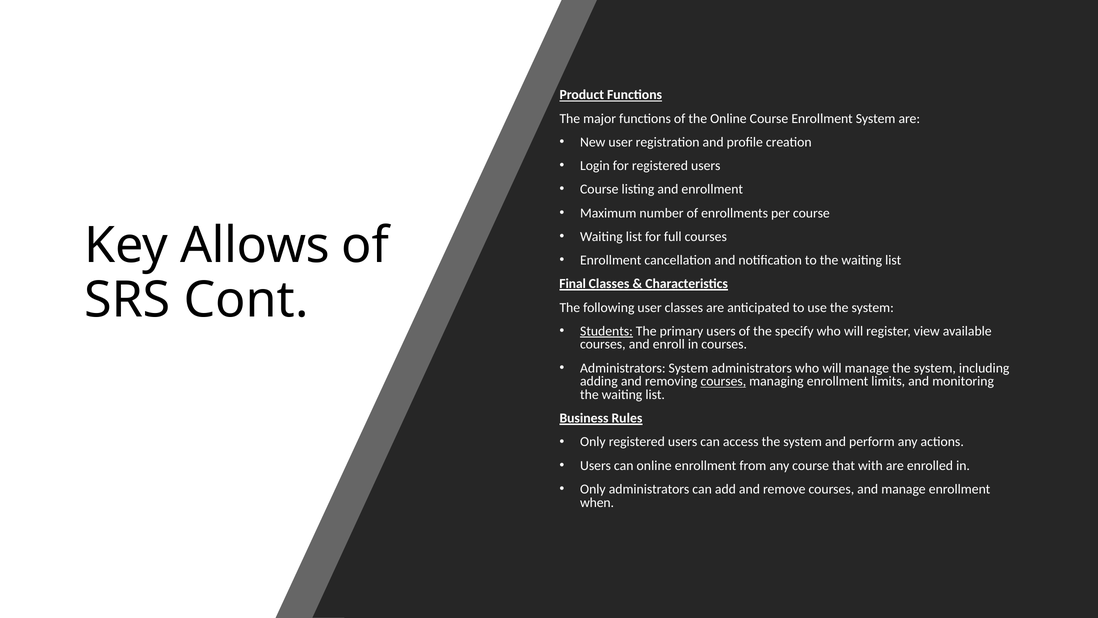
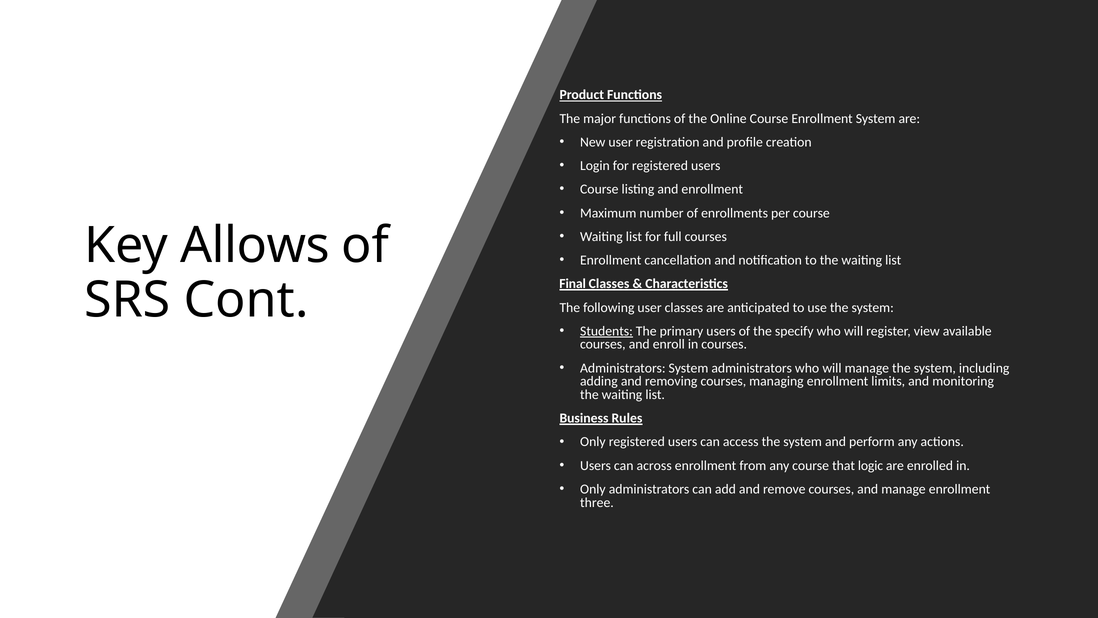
courses at (723, 381) underline: present -> none
can online: online -> across
with: with -> logic
when: when -> three
